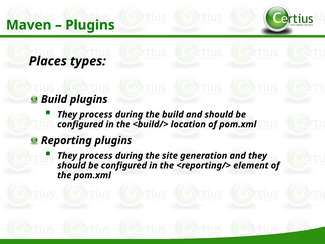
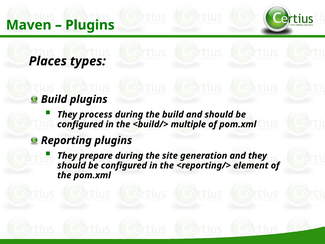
location: location -> multiple
process at (96, 156): process -> prepare
